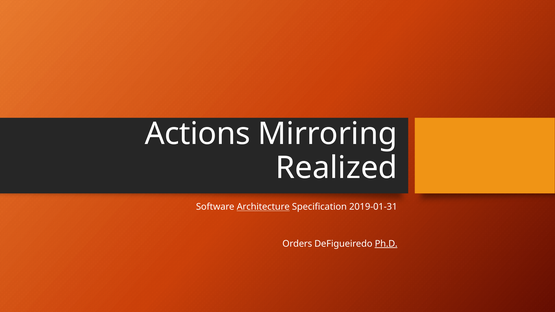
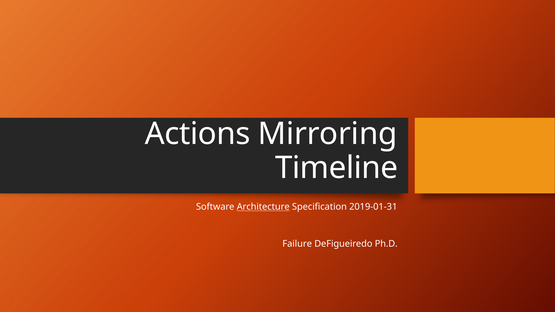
Realized: Realized -> Timeline
Orders: Orders -> Failure
Ph.D underline: present -> none
